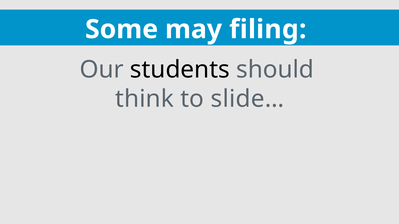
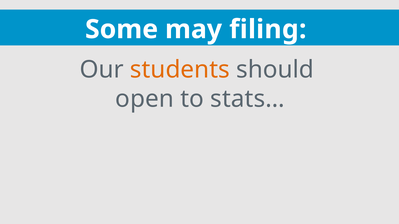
students colour: black -> orange
think: think -> open
slide…: slide… -> stats…
